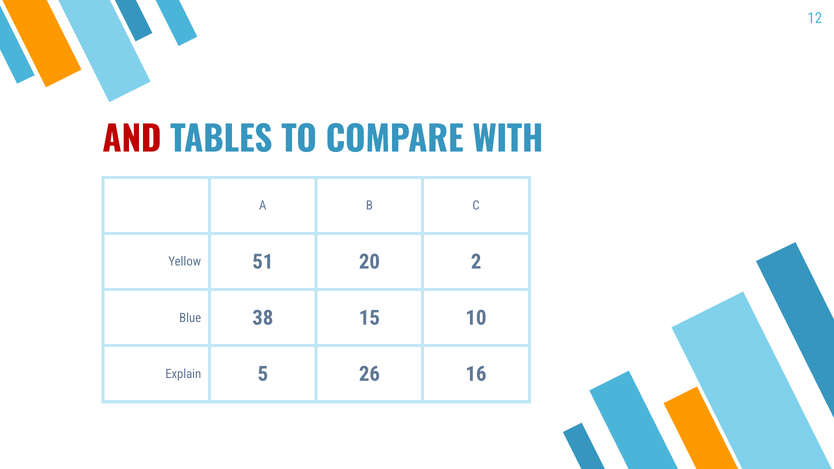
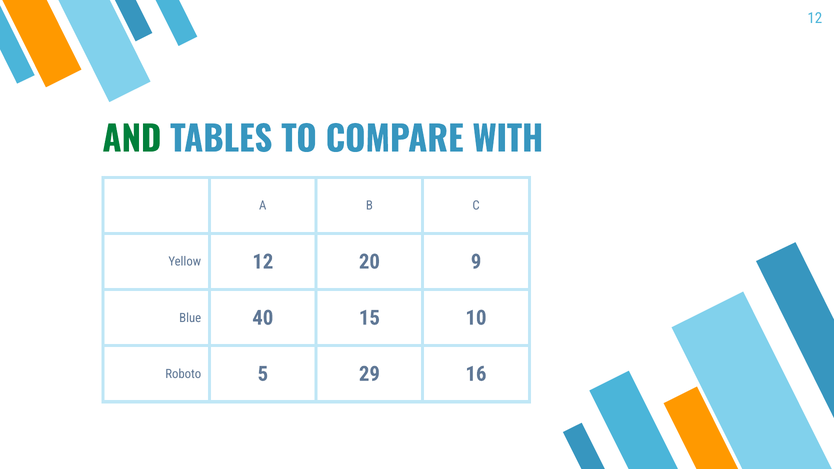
AND colour: red -> green
Yellow 51: 51 -> 12
2: 2 -> 9
38: 38 -> 40
Explain: Explain -> Roboto
26: 26 -> 29
